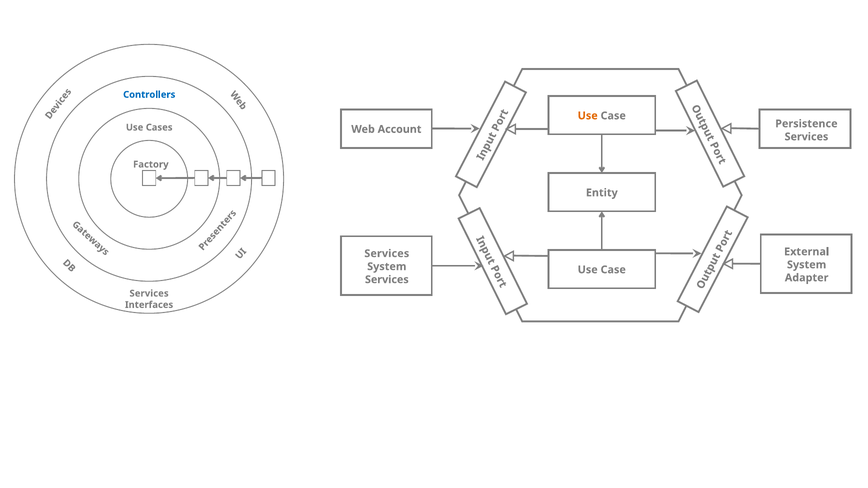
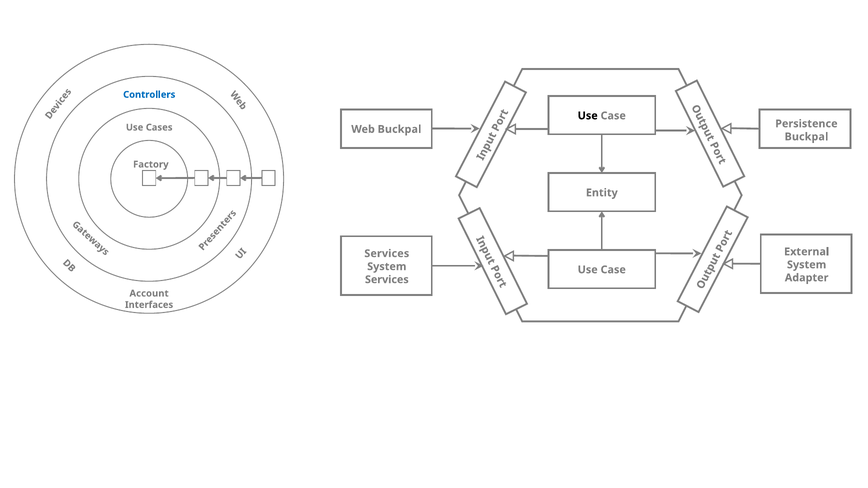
Use at (588, 116) colour: orange -> black
Web Account: Account -> Buckpal
Services at (806, 137): Services -> Buckpal
Services at (149, 294): Services -> Account
